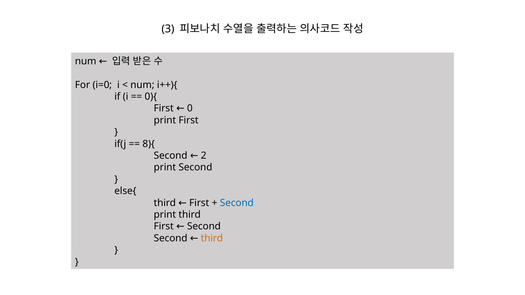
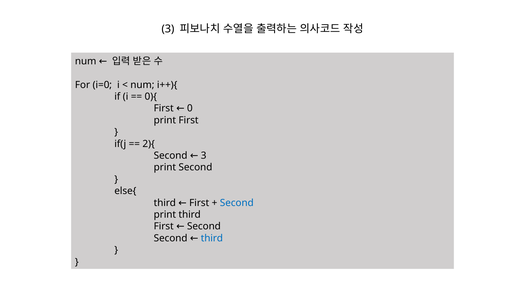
8){: 8){ -> 2){
Second 2: 2 -> 3
third at (212, 238) colour: orange -> blue
